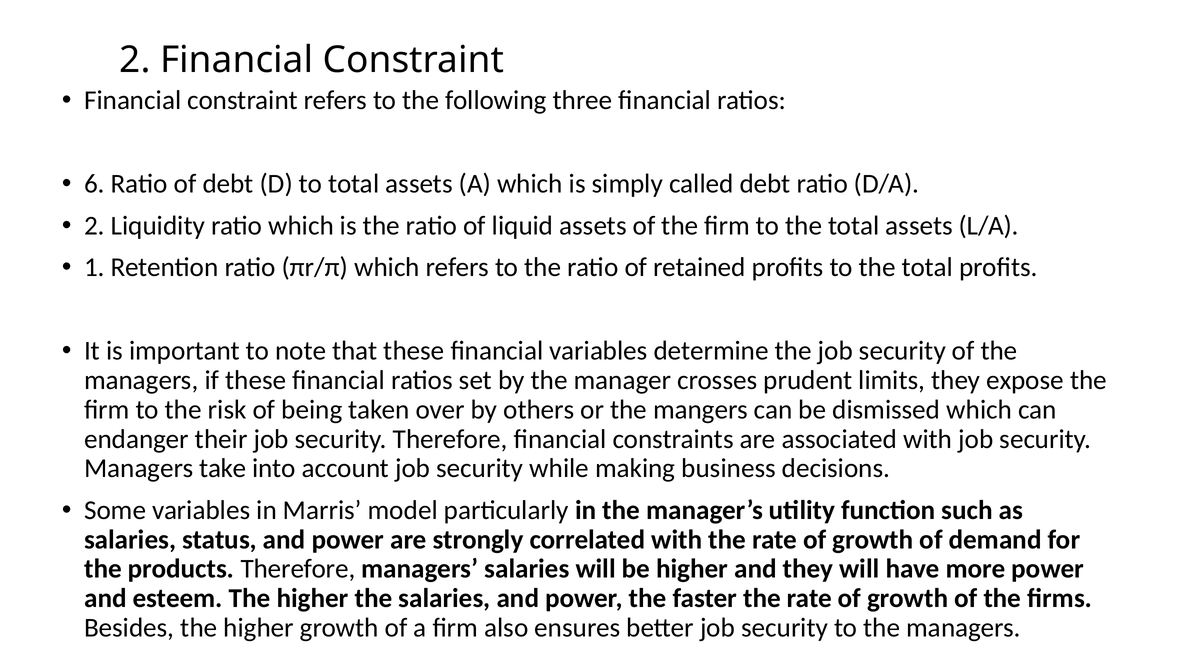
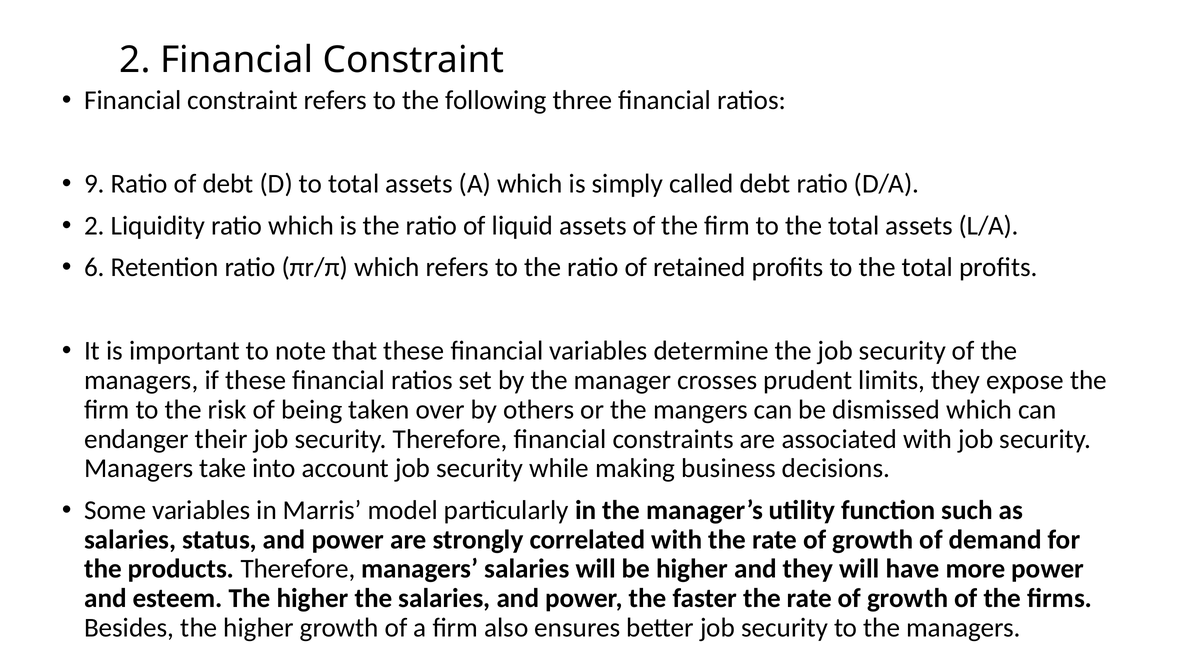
6: 6 -> 9
1: 1 -> 6
